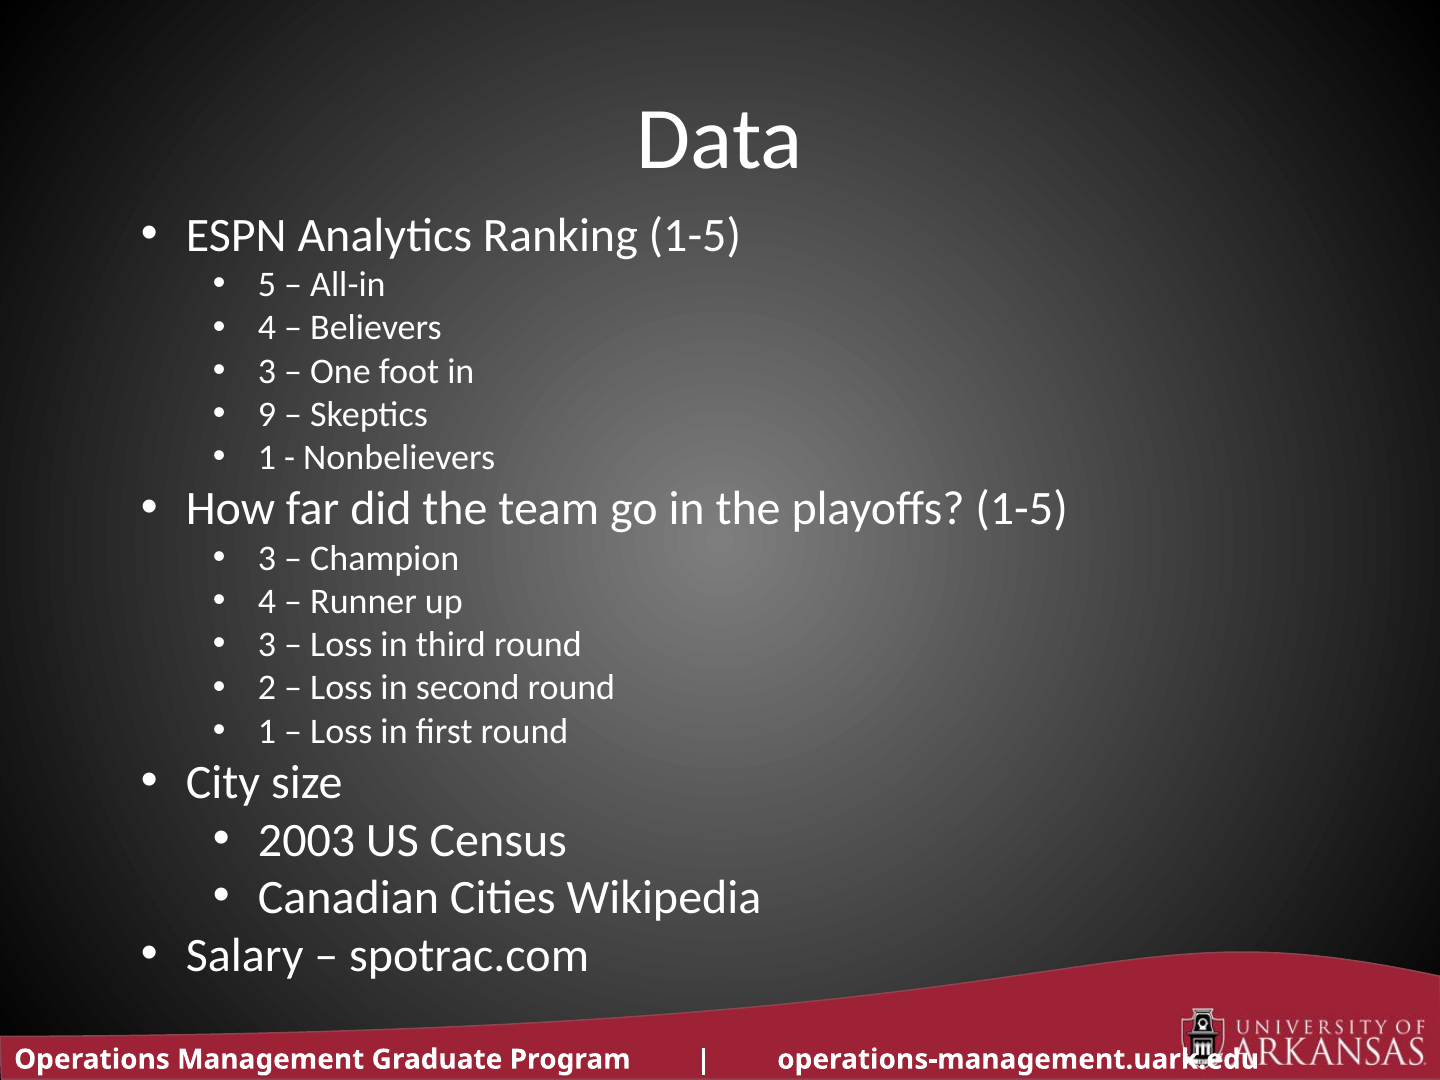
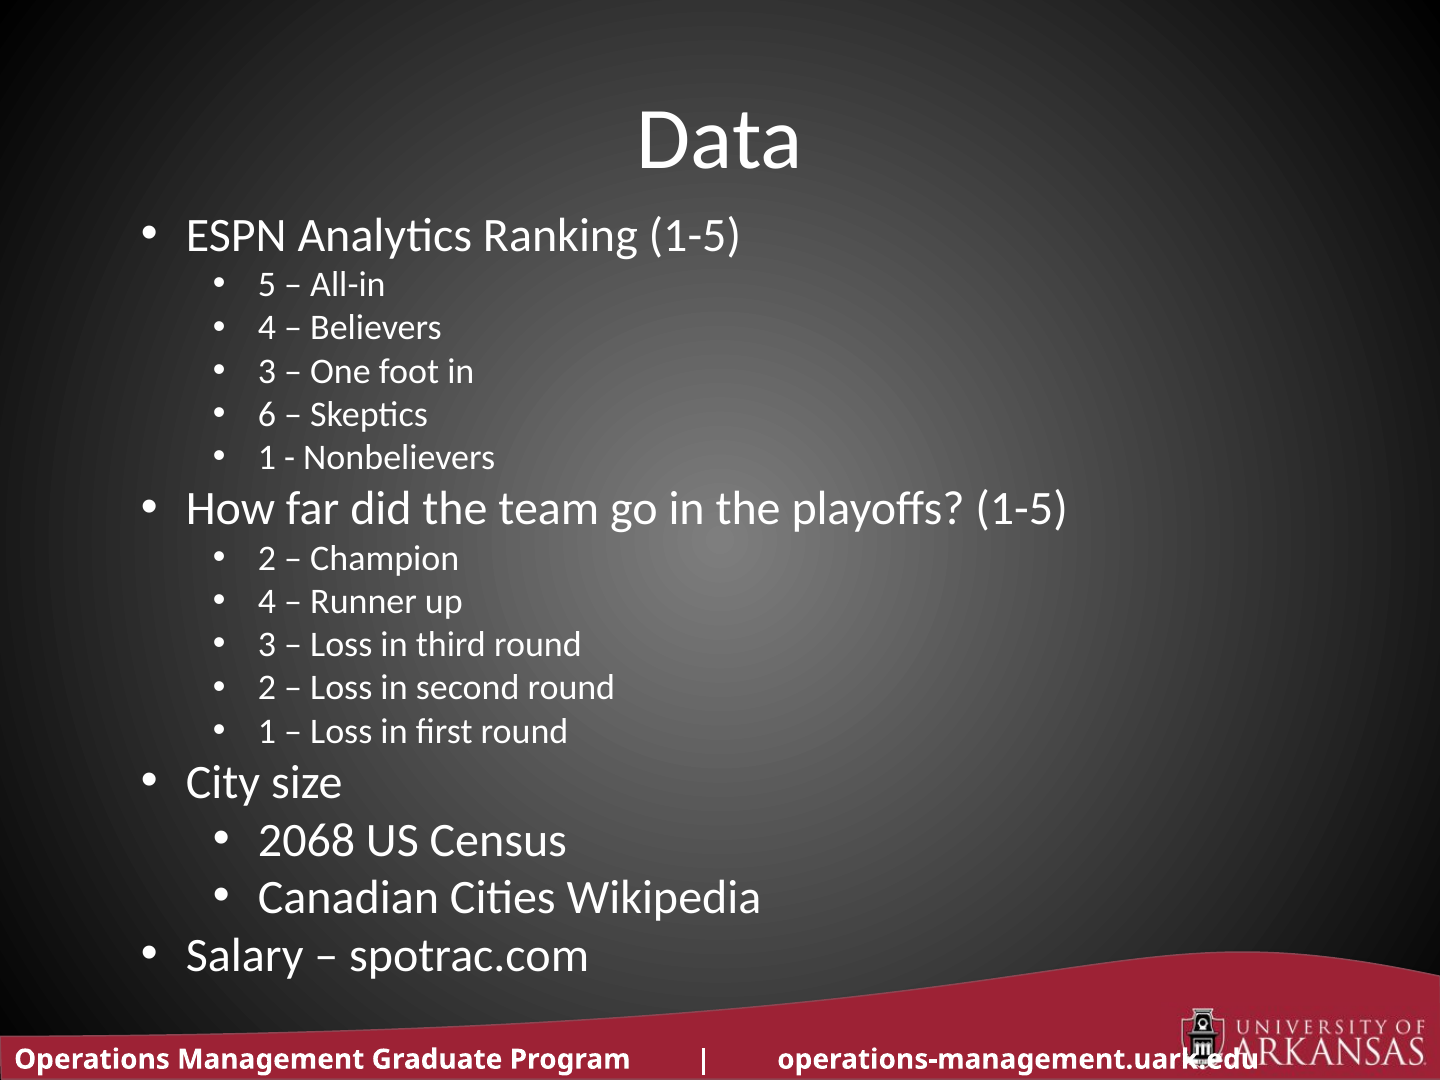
9: 9 -> 6
3 at (267, 559): 3 -> 2
2003: 2003 -> 2068
